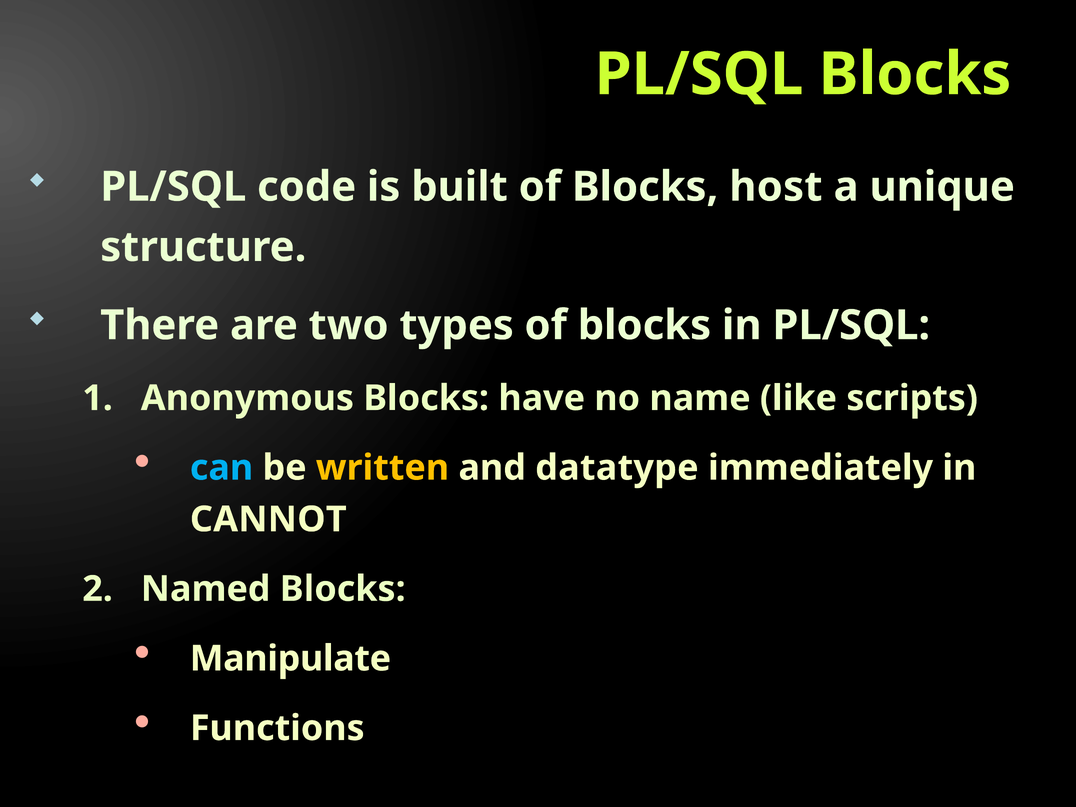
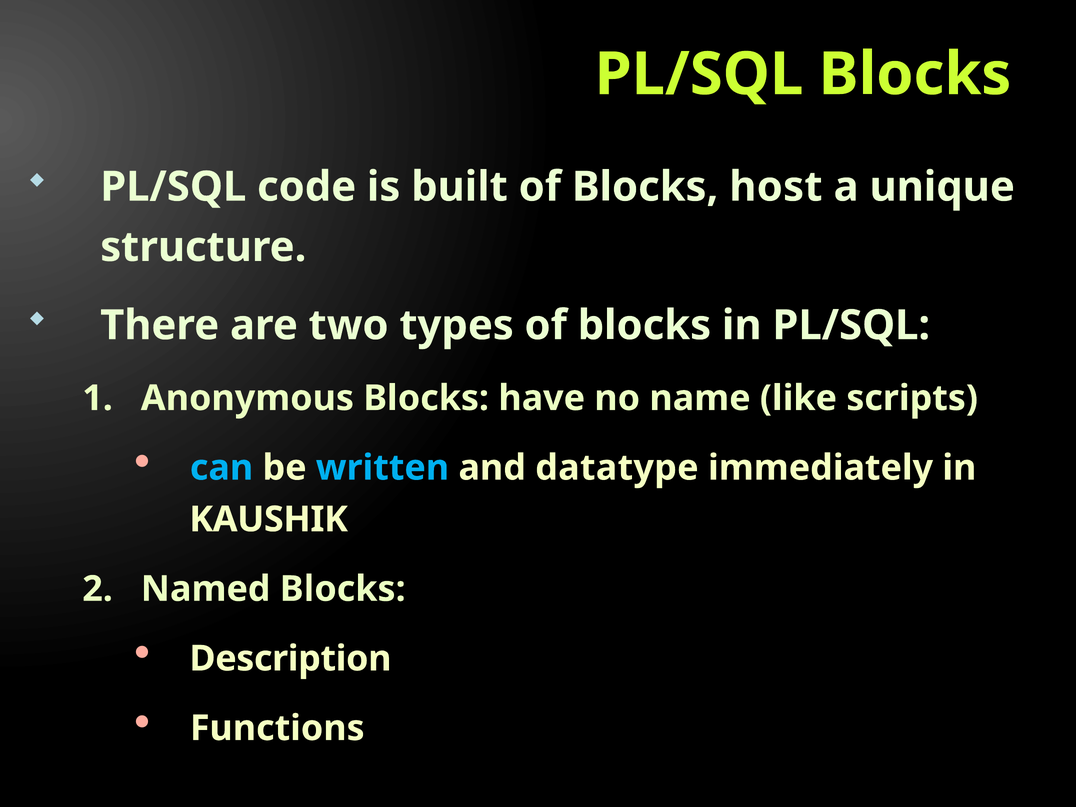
written colour: yellow -> light blue
CANNOT: CANNOT -> KAUSHIK
Manipulate: Manipulate -> Description
